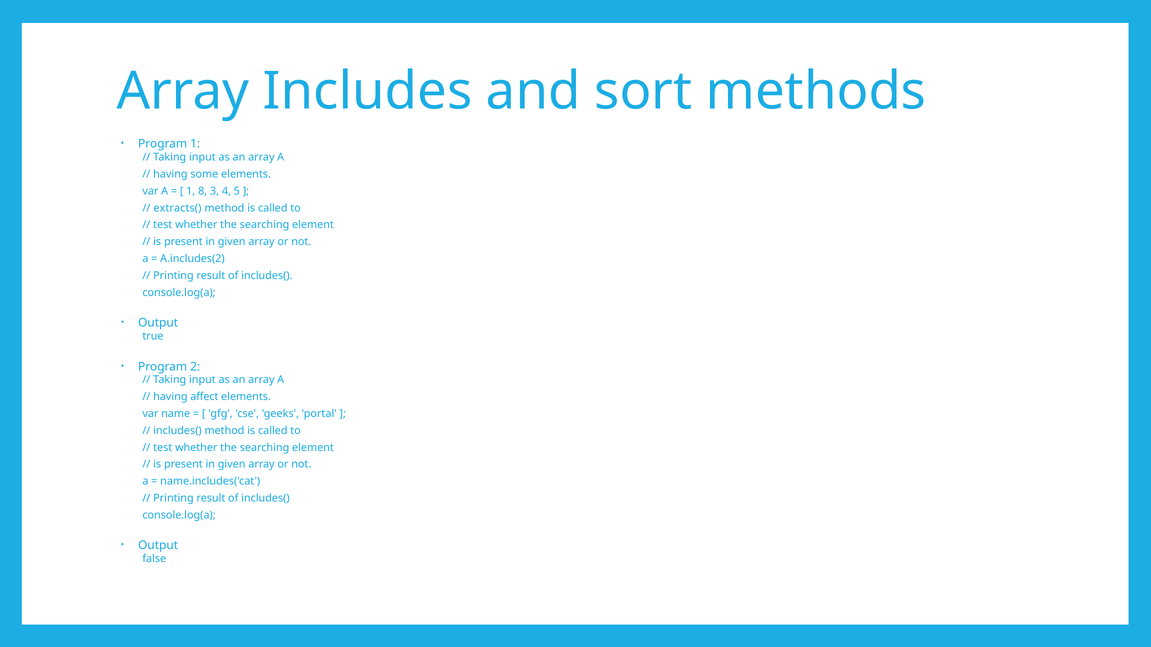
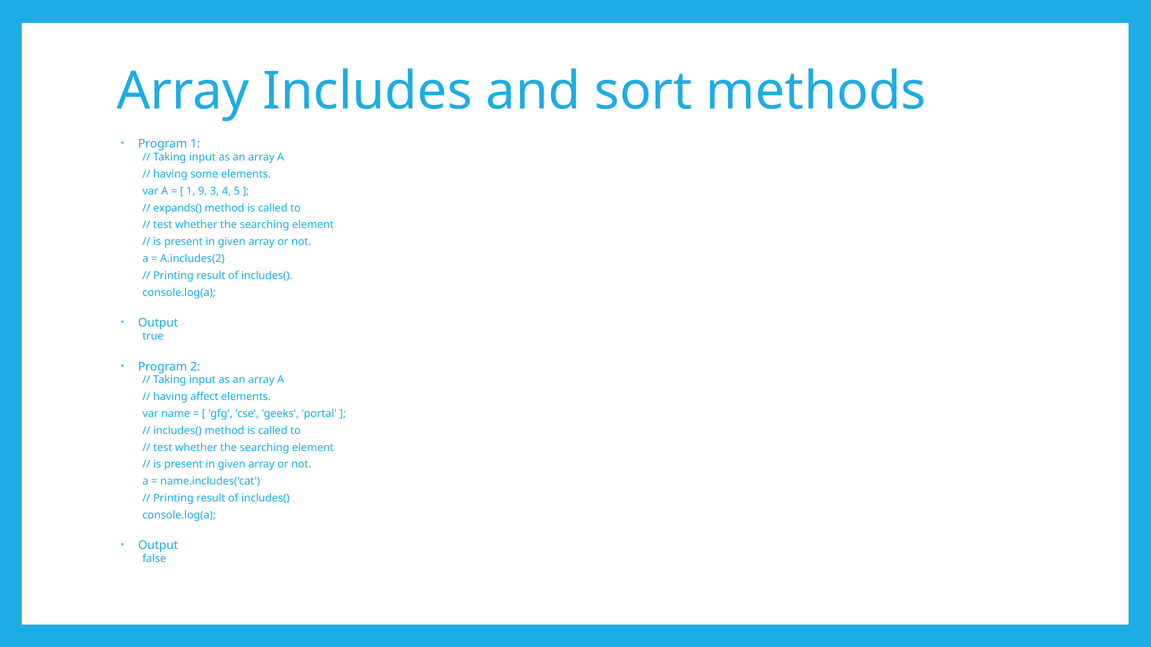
8: 8 -> 9
extracts(: extracts( -> expands(
